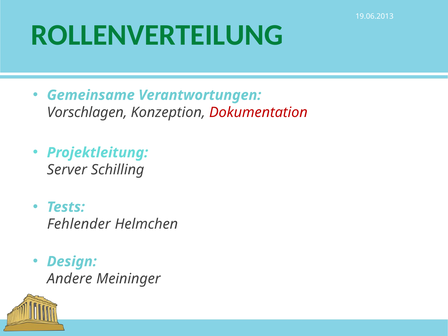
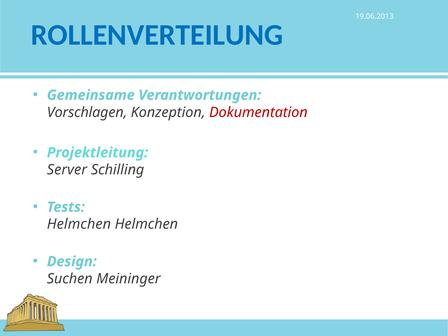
ROLLENVERTEILUNG colour: green -> blue
Fehlender at (79, 224): Fehlender -> Helmchen
Andere: Andere -> Suchen
